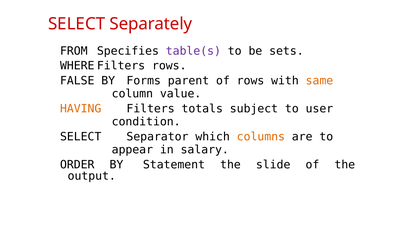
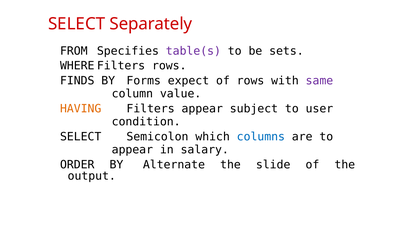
FALSE: FALSE -> FINDS
parent: parent -> expect
same colour: orange -> purple
Filters totals: totals -> appear
Separator: Separator -> Semicolon
columns colour: orange -> blue
Statement: Statement -> Alternate
